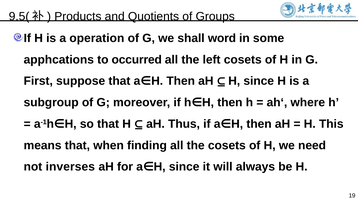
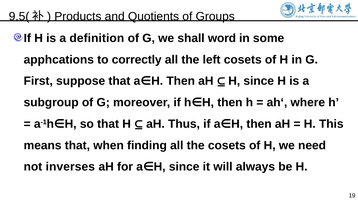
operation: operation -> definition
occurred: occurred -> correctly
